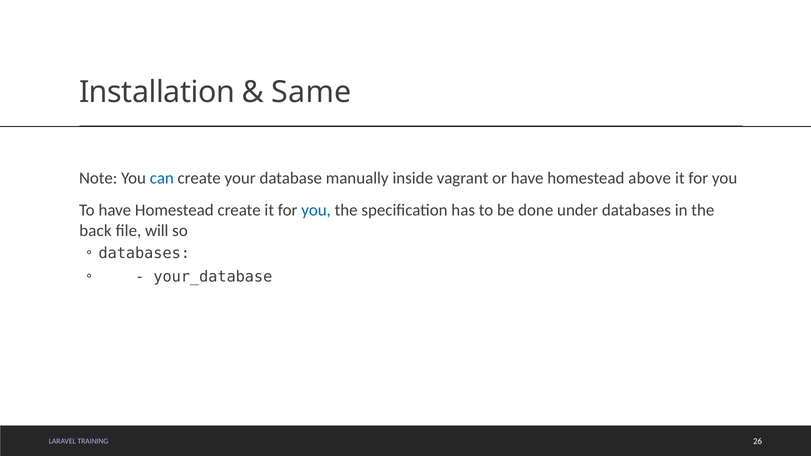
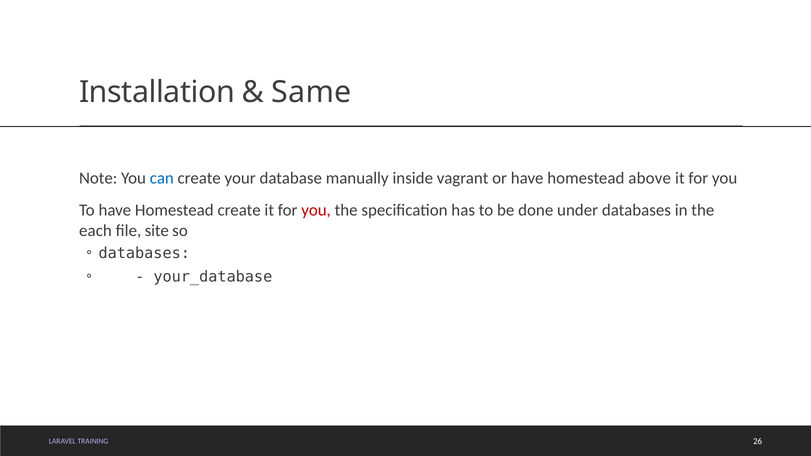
you at (316, 210) colour: blue -> red
back: back -> each
will: will -> site
